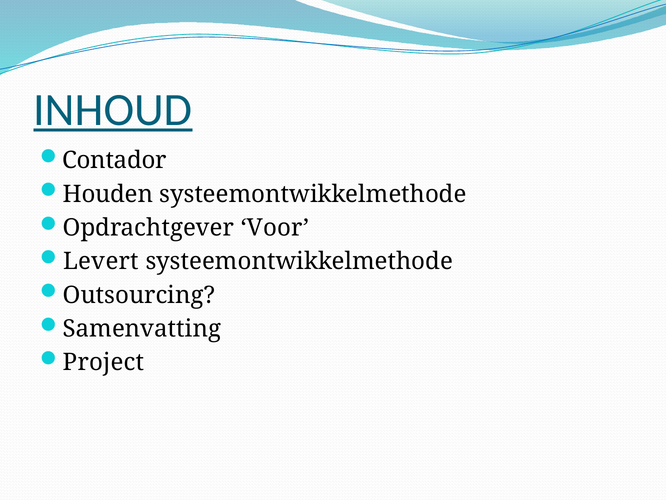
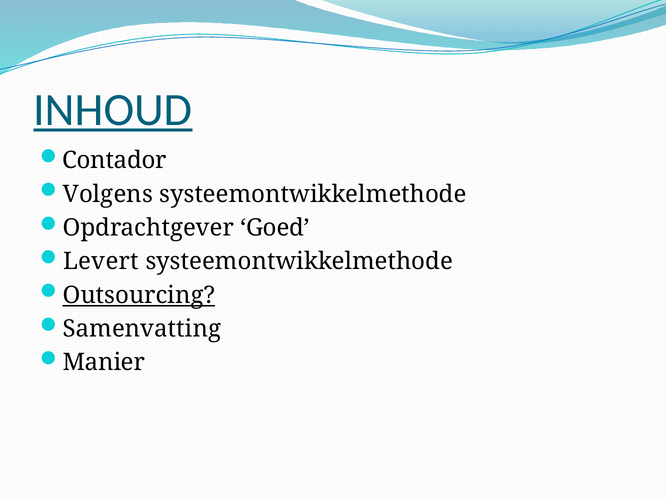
Houden: Houden -> Volgens
Voor: Voor -> Goed
Outsourcing underline: none -> present
Project: Project -> Manier
